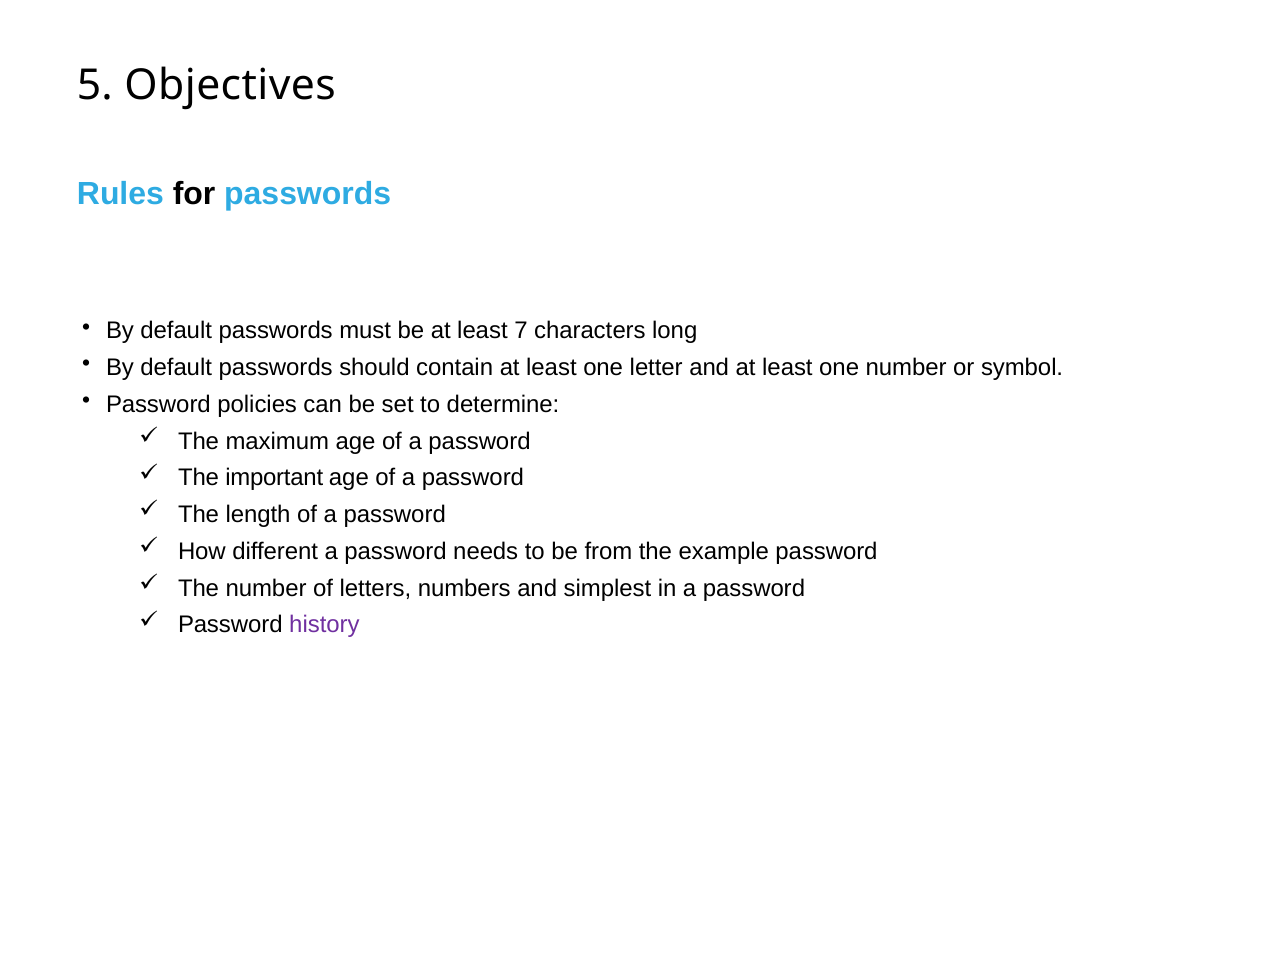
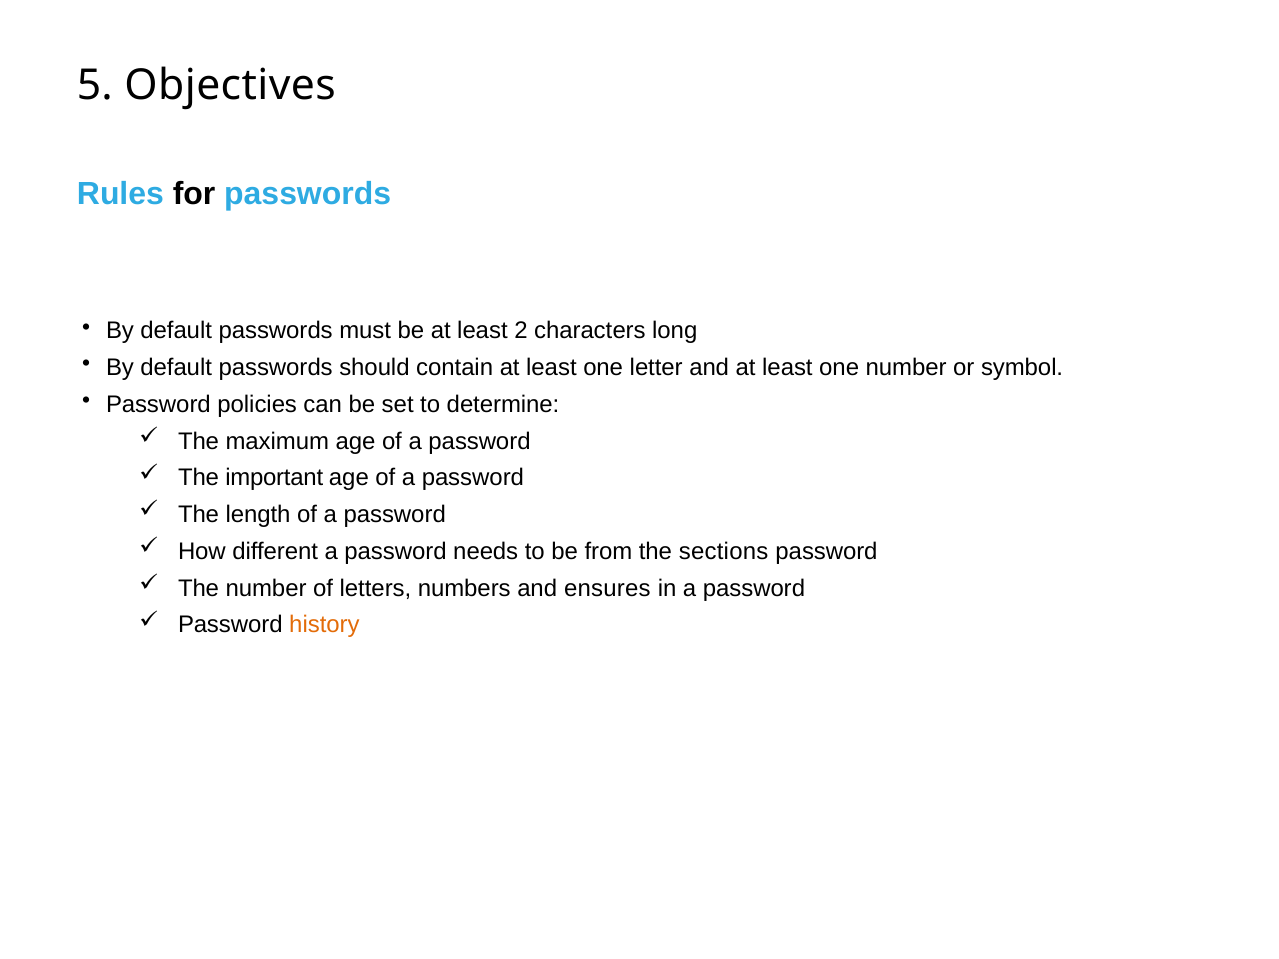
7: 7 -> 2
example: example -> sections
simplest: simplest -> ensures
history colour: purple -> orange
